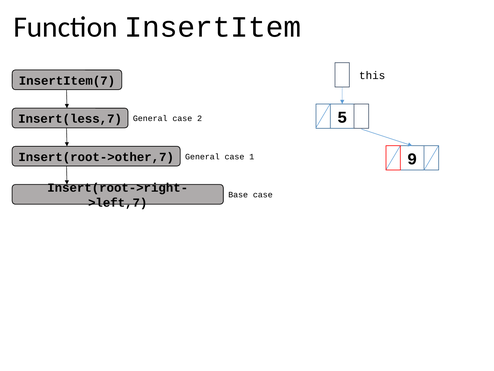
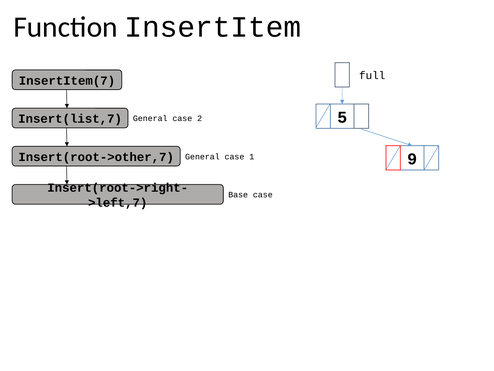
this: this -> full
Insert(less,7: Insert(less,7 -> Insert(list,7
